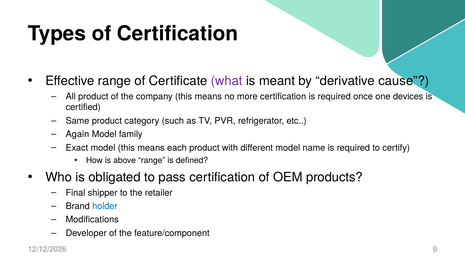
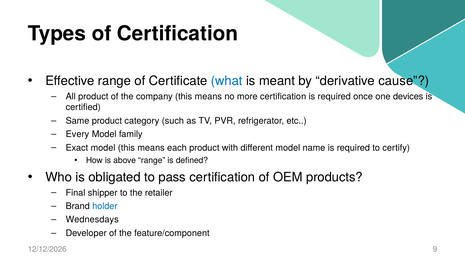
what colour: purple -> blue
Again: Again -> Every
Modifications: Modifications -> Wednesdays
